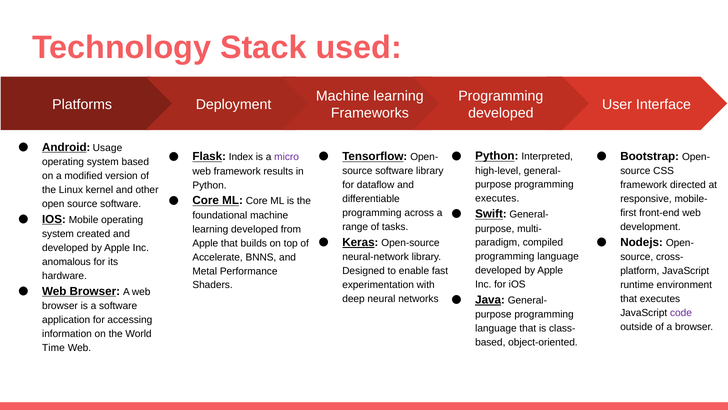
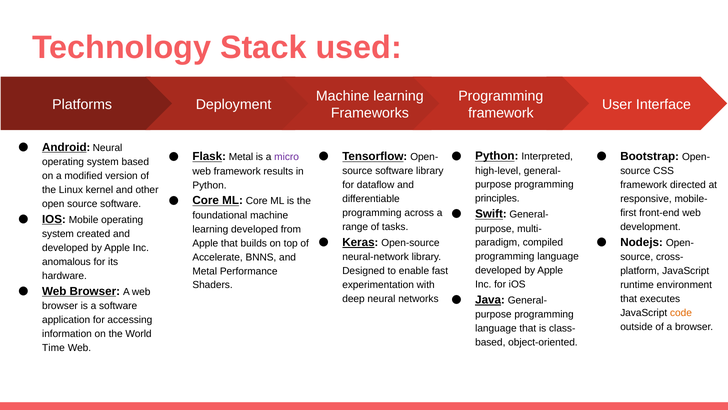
developed at (501, 113): developed -> framework
Android Usage: Usage -> Neural
Flask Index: Index -> Metal
executes at (497, 198): executes -> principles
code colour: purple -> orange
